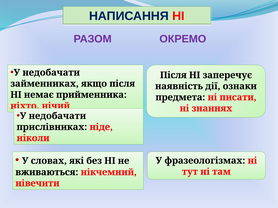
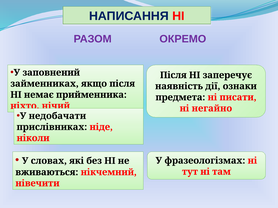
недобачати at (51, 73): недобачати -> заповнений
знаннях: знаннях -> негайно
